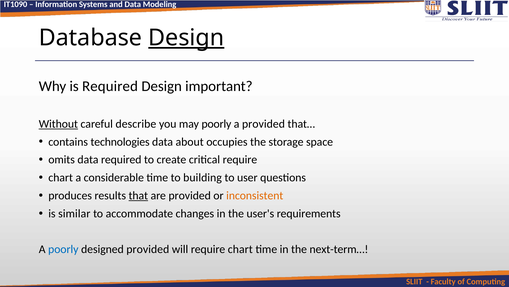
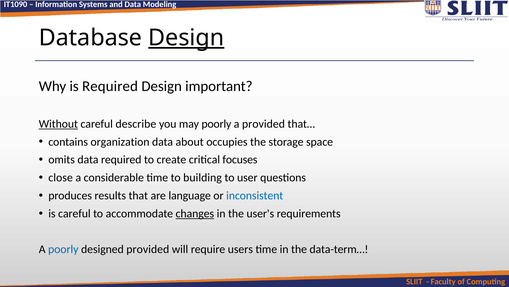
technologies: technologies -> organization
critical require: require -> focuses
chart at (61, 177): chart -> close
that underline: present -> none
are provided: provided -> language
inconsistent colour: orange -> blue
is similar: similar -> careful
changes underline: none -> present
require chart: chart -> users
next-term…: next-term… -> data-term…
